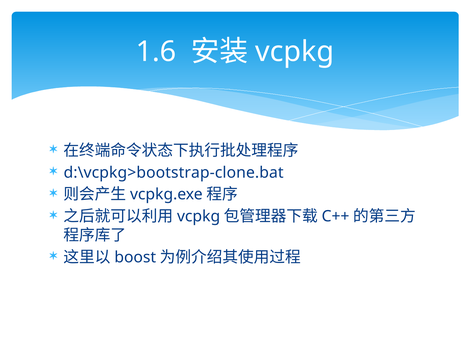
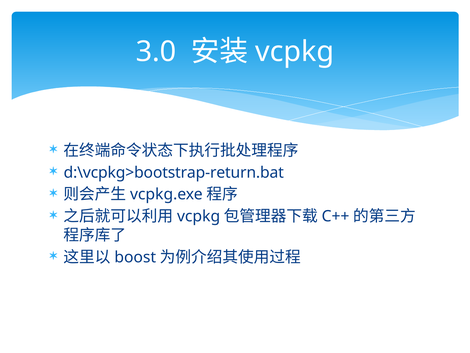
1.6: 1.6 -> 3.0
d:\vcpkg>bootstrap-clone.bat: d:\vcpkg>bootstrap-clone.bat -> d:\vcpkg>bootstrap-return.bat
